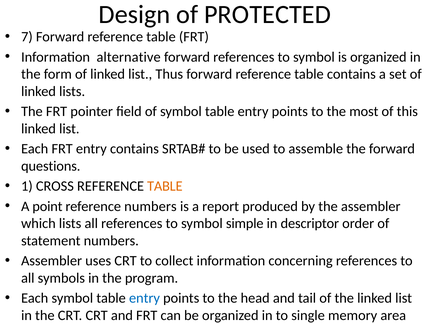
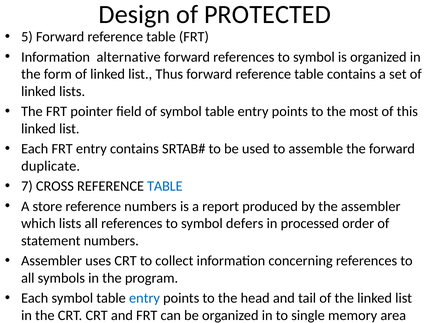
7: 7 -> 5
questions: questions -> duplicate
1: 1 -> 7
TABLE at (165, 186) colour: orange -> blue
point: point -> store
simple: simple -> defers
descriptor: descriptor -> processed
